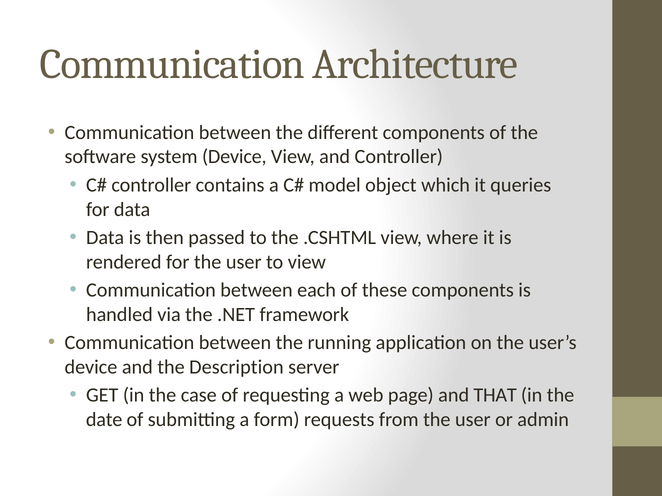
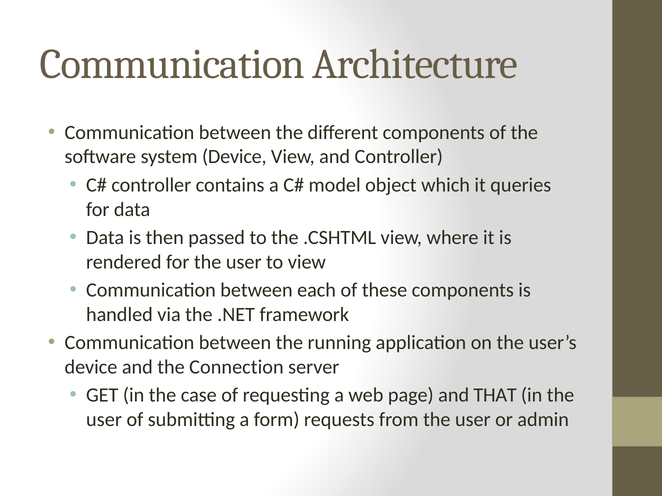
Description: Description -> Connection
date at (104, 420): date -> user
